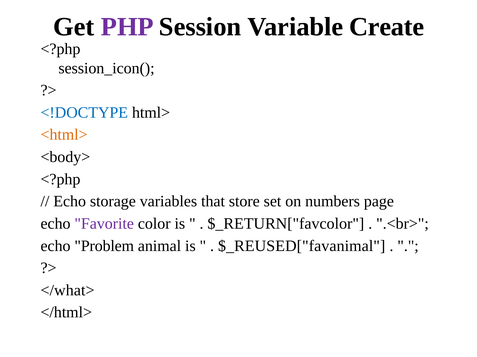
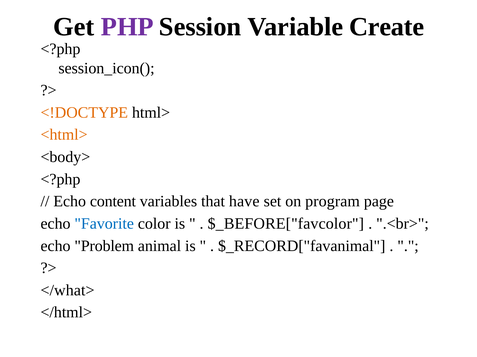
<!DOCTYPE colour: blue -> orange
storage: storage -> content
store: store -> have
numbers: numbers -> program
Favorite colour: purple -> blue
$_RETURN["favcolor: $_RETURN["favcolor -> $_BEFORE["favcolor
$_REUSED["favanimal: $_REUSED["favanimal -> $_RECORD["favanimal
